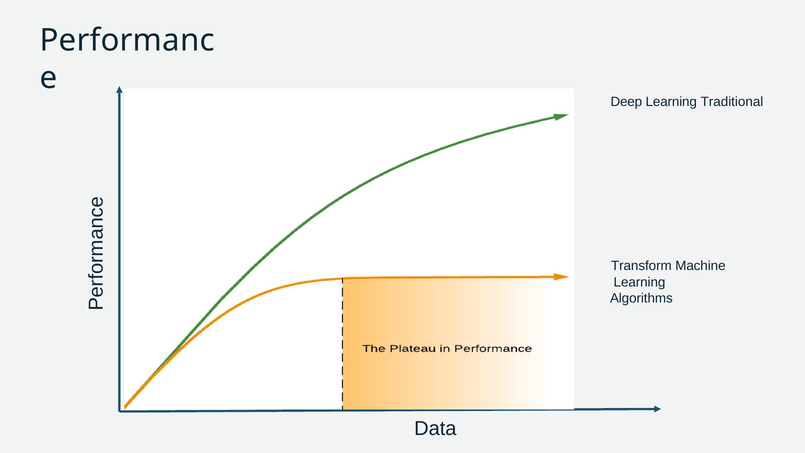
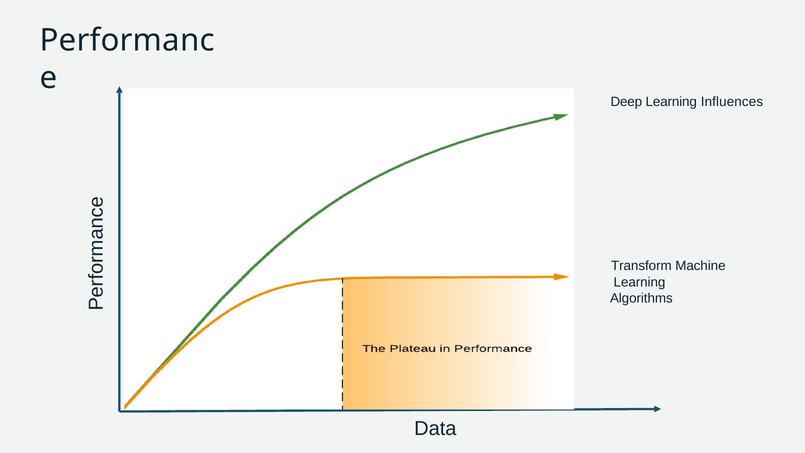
Traditional: Traditional -> Influences
